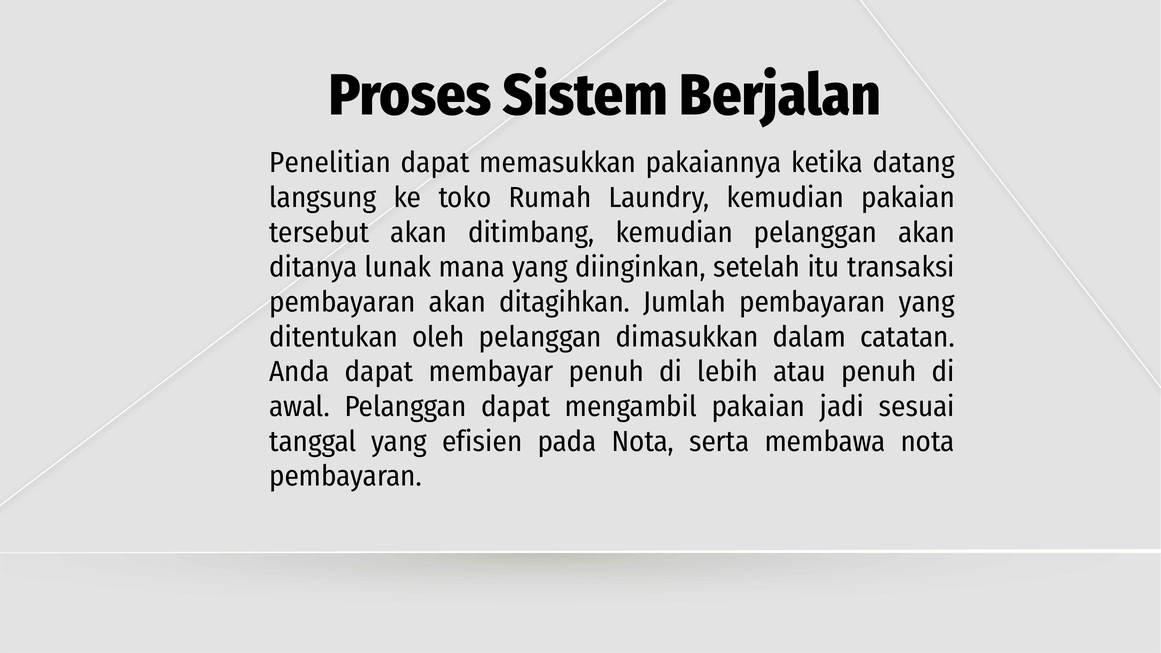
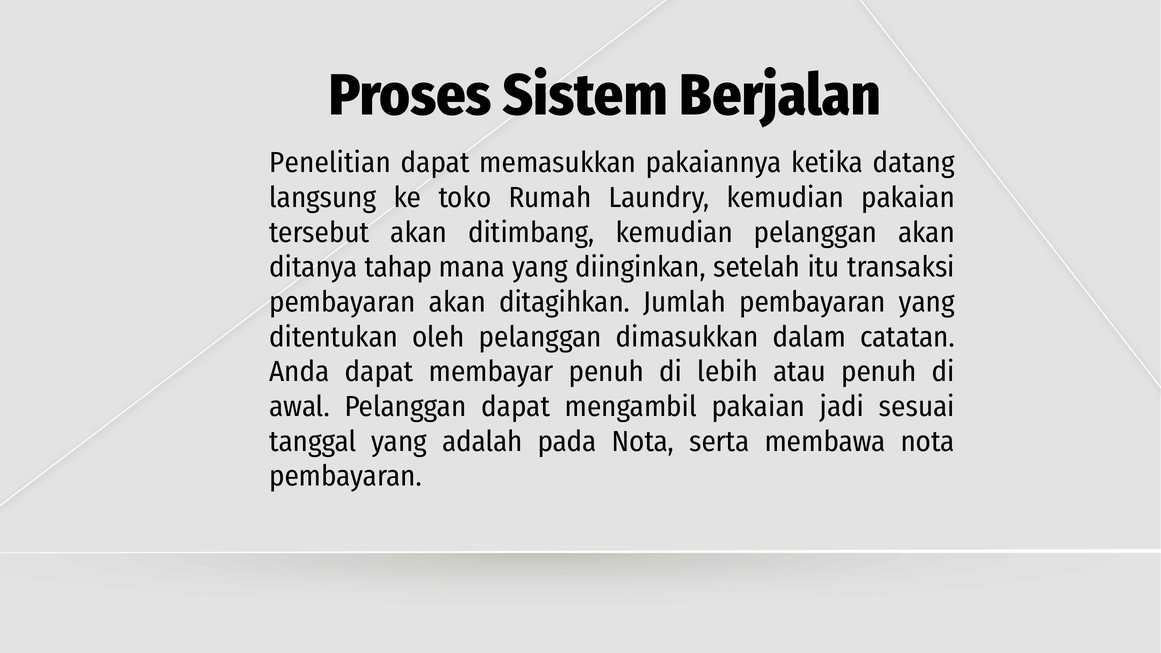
lunak: lunak -> tahap
efisien: efisien -> adalah
